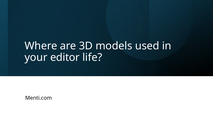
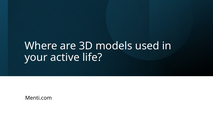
editor: editor -> active
